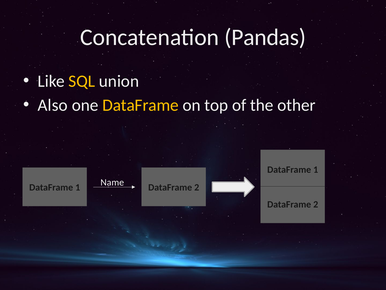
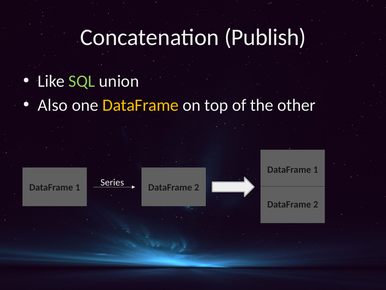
Pandas: Pandas -> Publish
SQL colour: yellow -> light green
Name: Name -> Series
